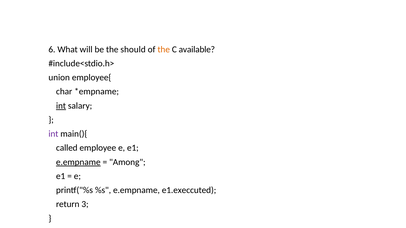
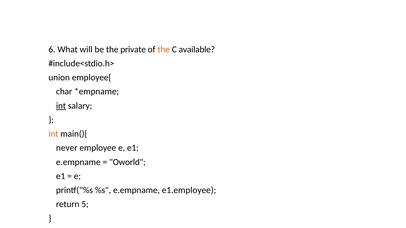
should: should -> private
int at (53, 134) colour: purple -> orange
called: called -> never
e.empname at (78, 162) underline: present -> none
Among: Among -> Oworld
e1.execcuted: e1.execcuted -> e1.employee
3: 3 -> 5
